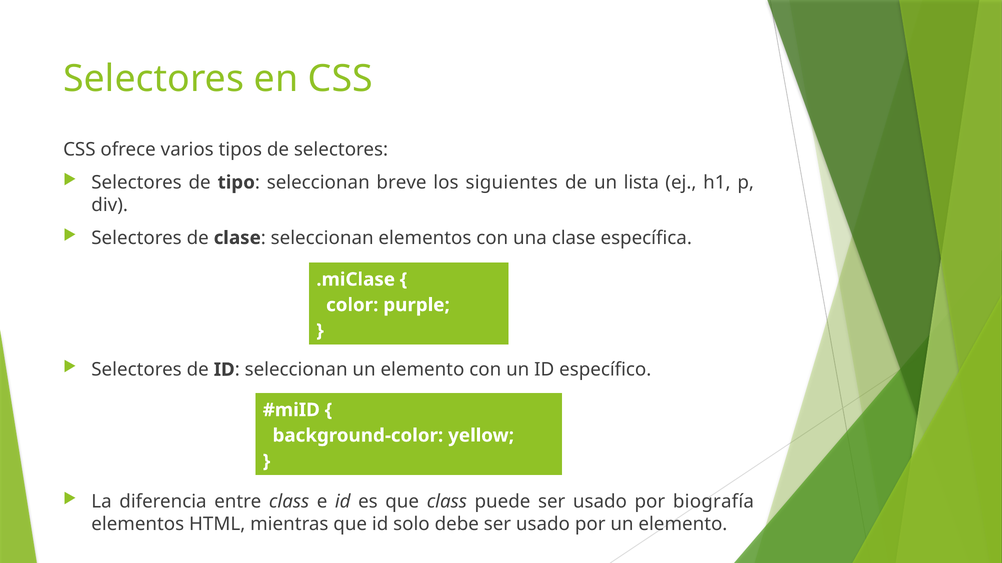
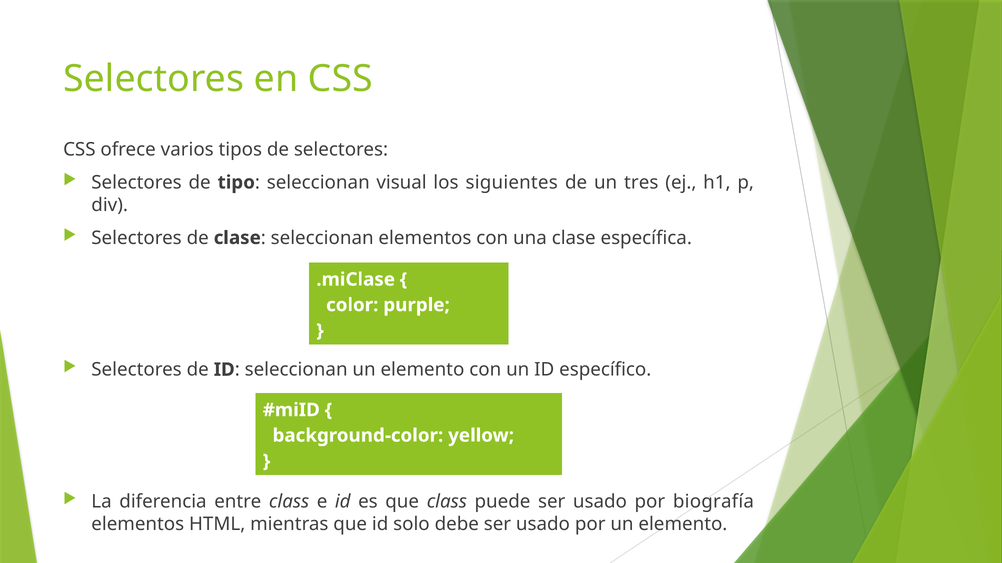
breve: breve -> visual
lista: lista -> tres
